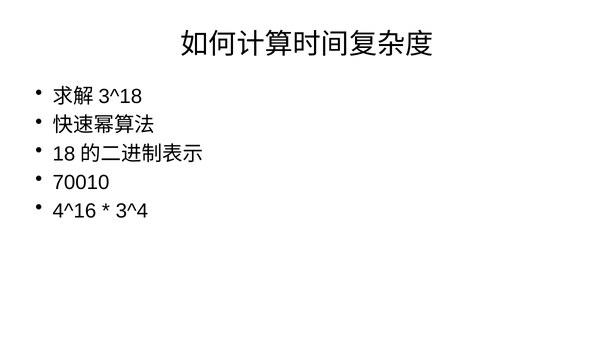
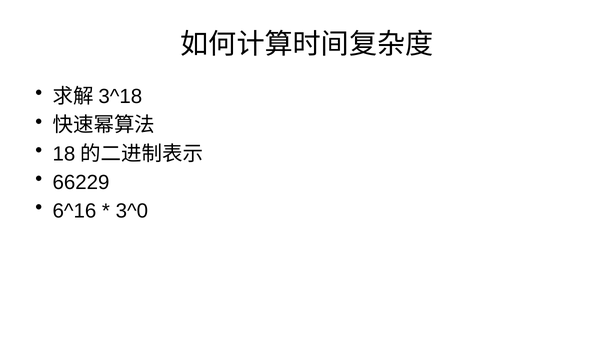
70010: 70010 -> 66229
4^16: 4^16 -> 6^16
3^4: 3^4 -> 3^0
